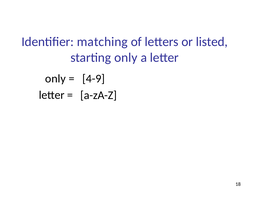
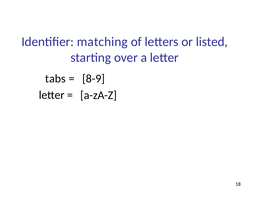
starting only: only -> over
only at (55, 79): only -> tabs
4-9: 4-9 -> 8-9
